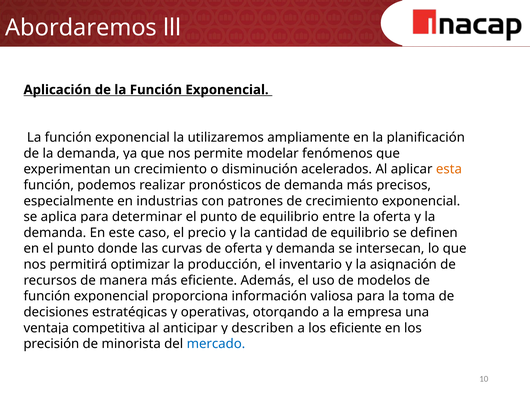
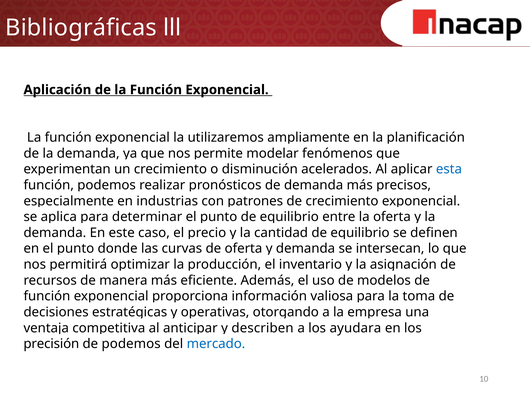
Abordaremos: Abordaremos -> Bibliográficas
esta colour: orange -> blue
los eficiente: eficiente -> ayudara
de minorista: minorista -> podemos
